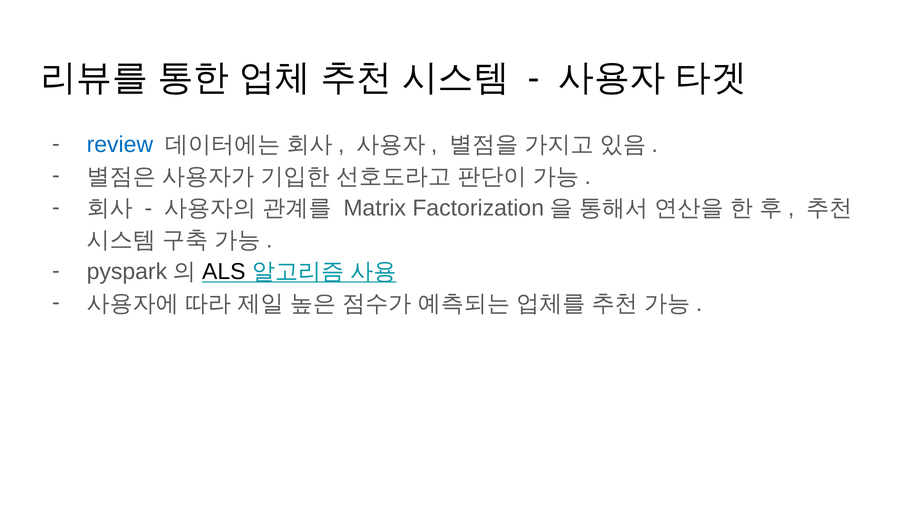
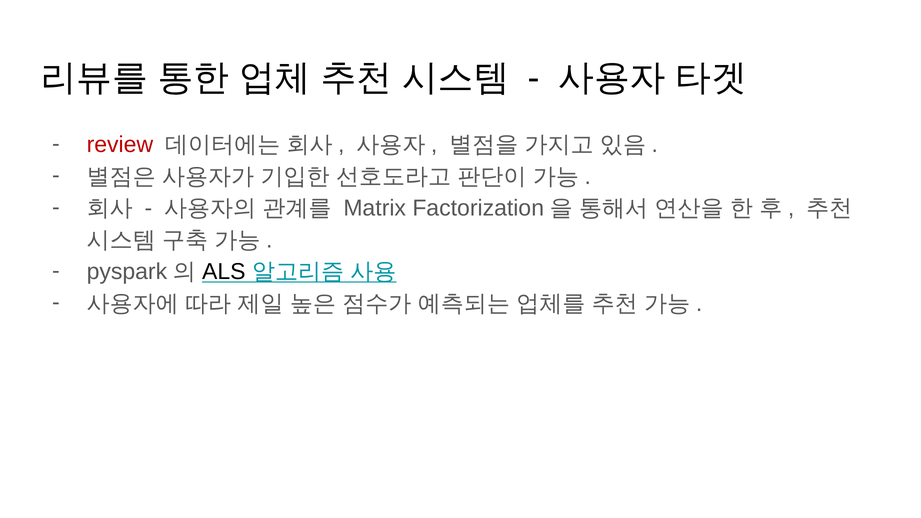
review colour: blue -> red
